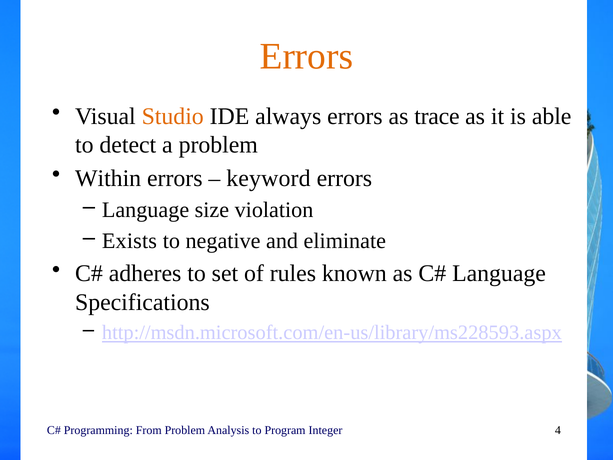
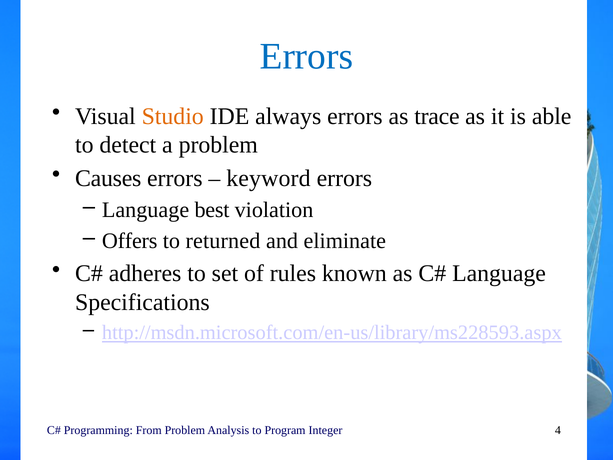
Errors at (306, 56) colour: orange -> blue
Within: Within -> Causes
size: size -> best
Exists: Exists -> Offers
negative: negative -> returned
